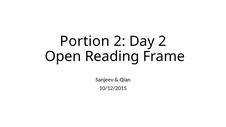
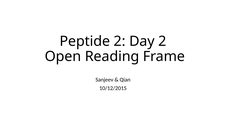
Portion: Portion -> Peptide
